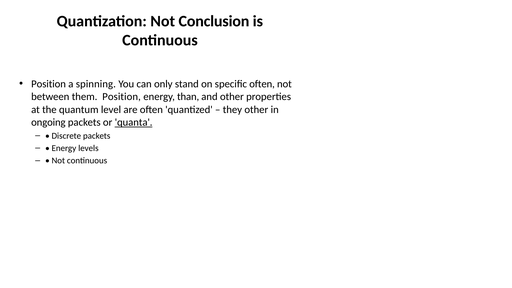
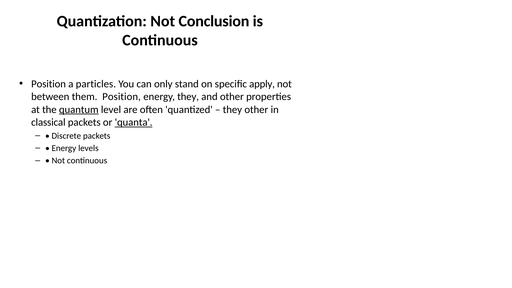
spinning: spinning -> particles
specific often: often -> apply
energy than: than -> they
quantum underline: none -> present
ongoing: ongoing -> classical
